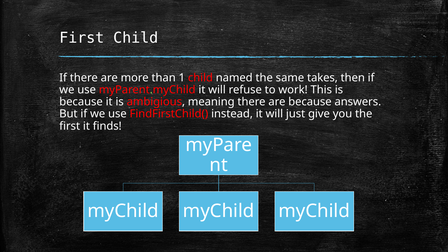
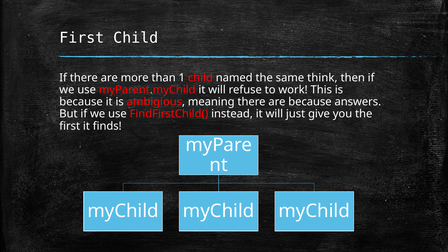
takes: takes -> think
